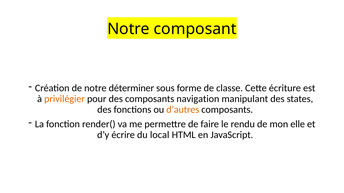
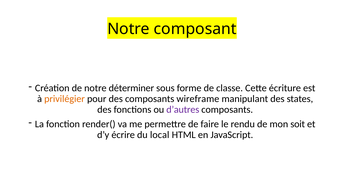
navigation: navigation -> wireframe
d’autres colour: orange -> purple
elle: elle -> soit
